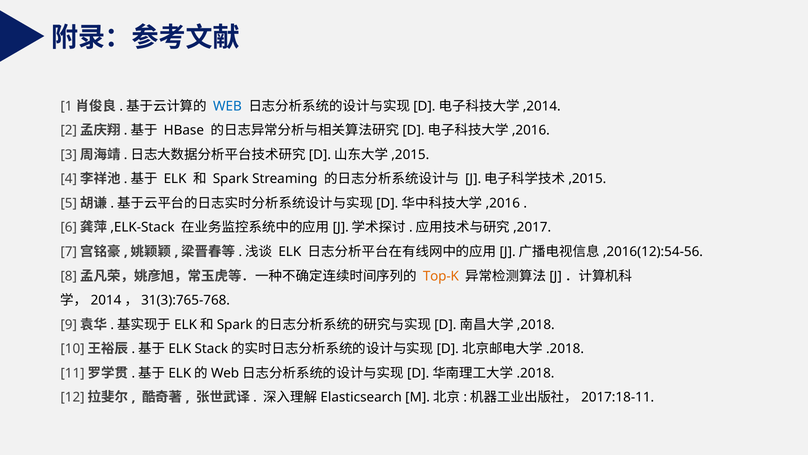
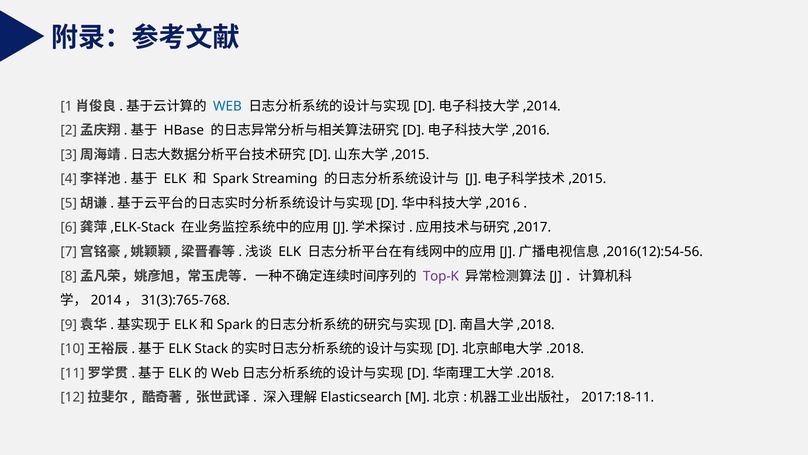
Top-K colour: orange -> purple
